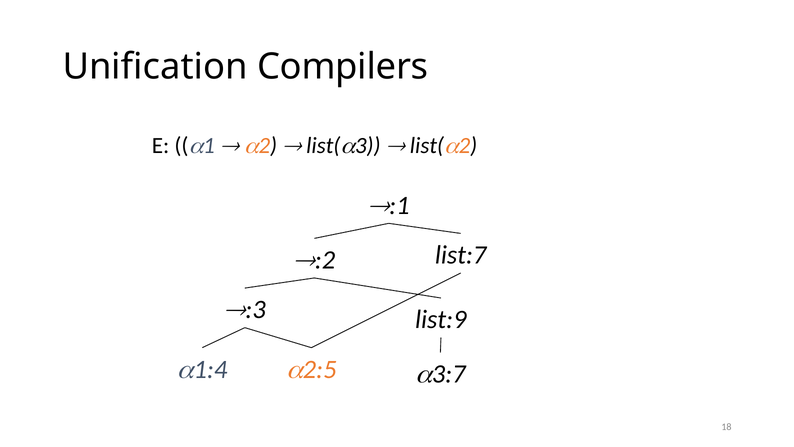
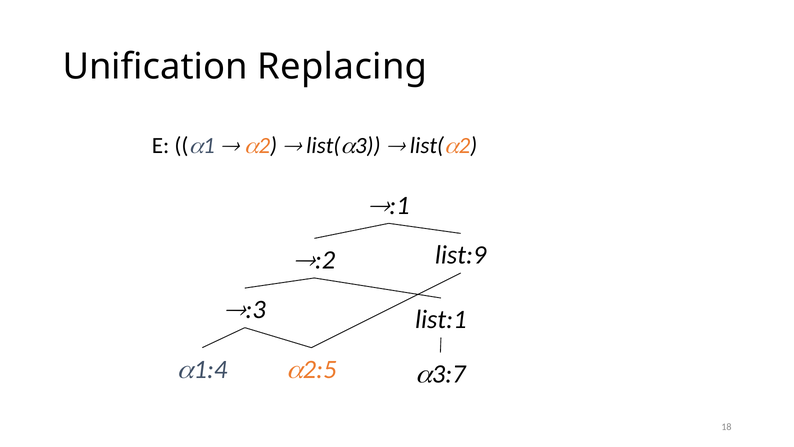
Compilers: Compilers -> Replacing
list:7: list:7 -> list:9
list:9: list:9 -> list:1
